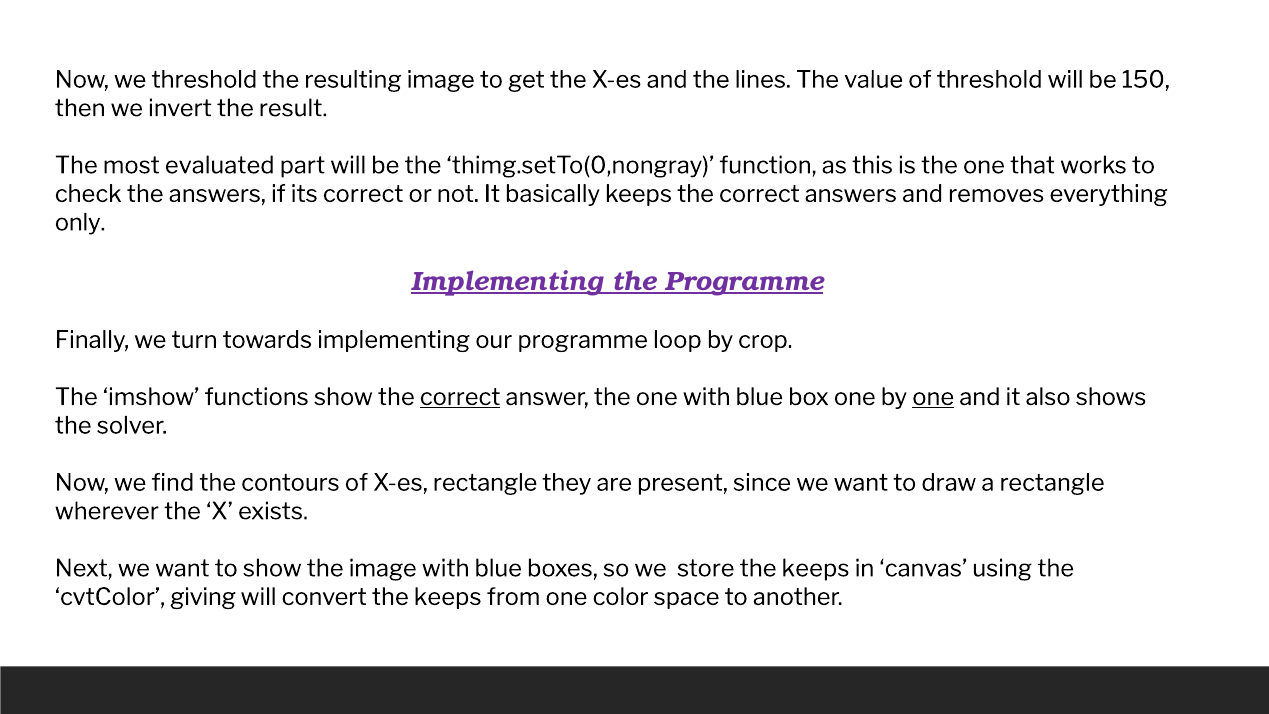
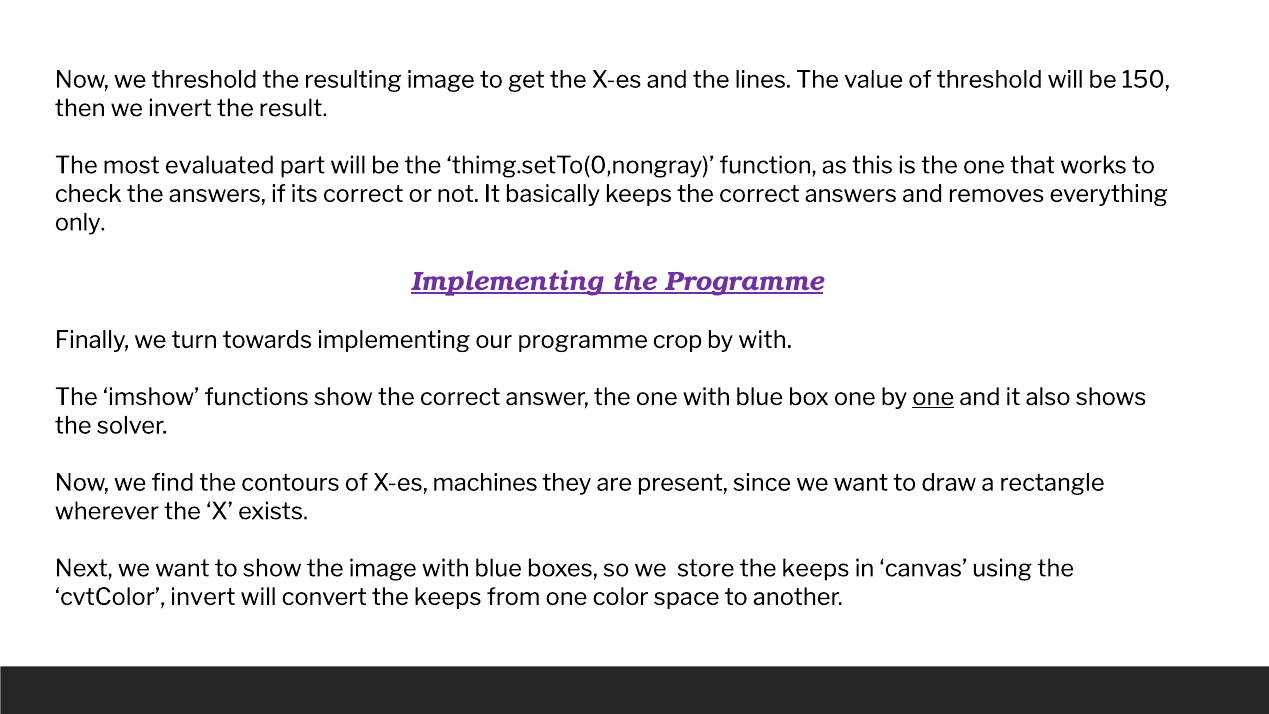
loop: loop -> crop
by crop: crop -> with
correct at (460, 397) underline: present -> none
X-es rectangle: rectangle -> machines
cvtColor giving: giving -> invert
